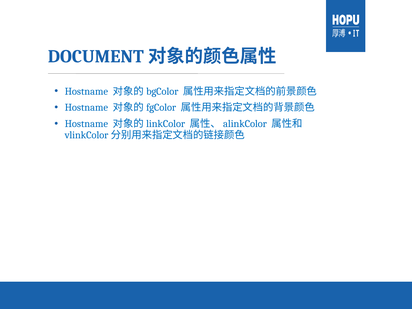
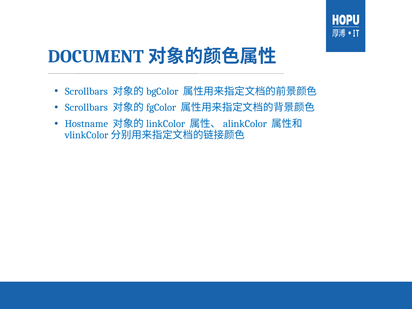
Hostname at (86, 91): Hostname -> Scrollbars
Hostname at (86, 108): Hostname -> Scrollbars
